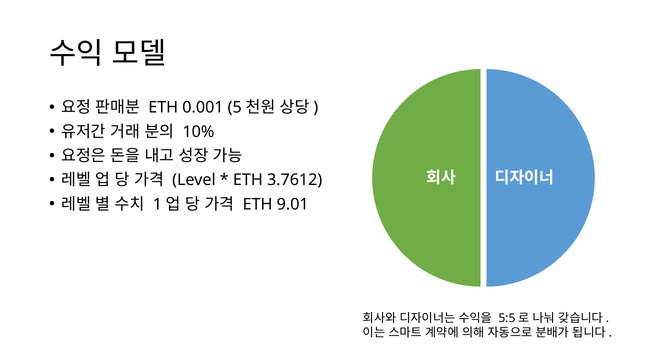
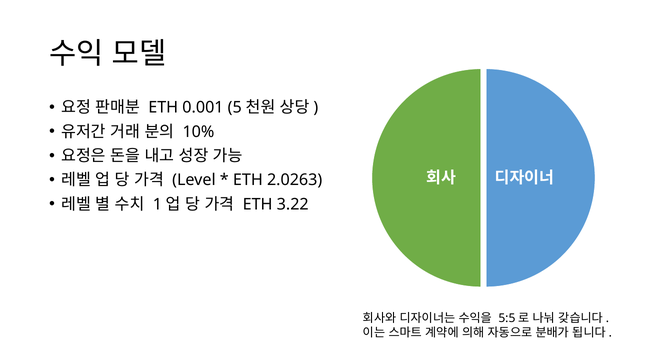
3.7612: 3.7612 -> 2.0263
9.01: 9.01 -> 3.22
